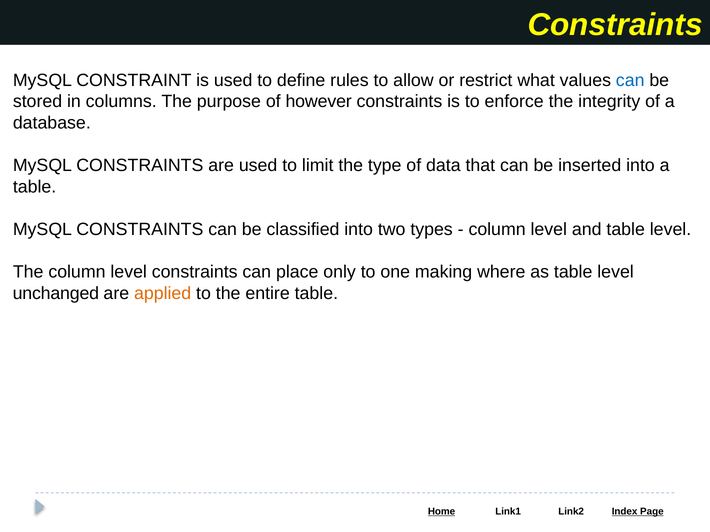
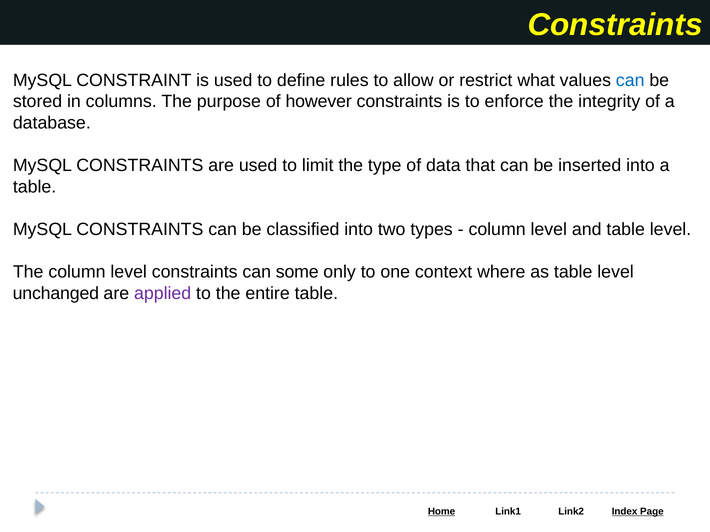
place: place -> some
making: making -> context
applied colour: orange -> purple
